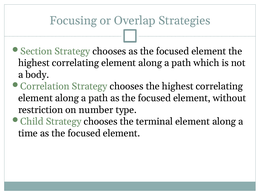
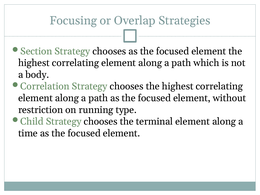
number: number -> running
